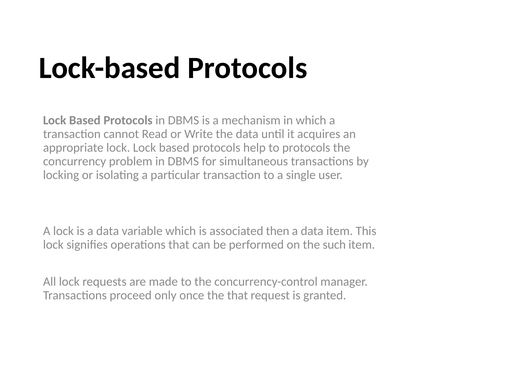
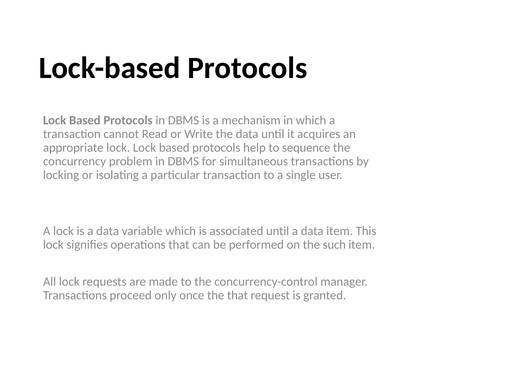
to protocols: protocols -> sequence
associated then: then -> until
